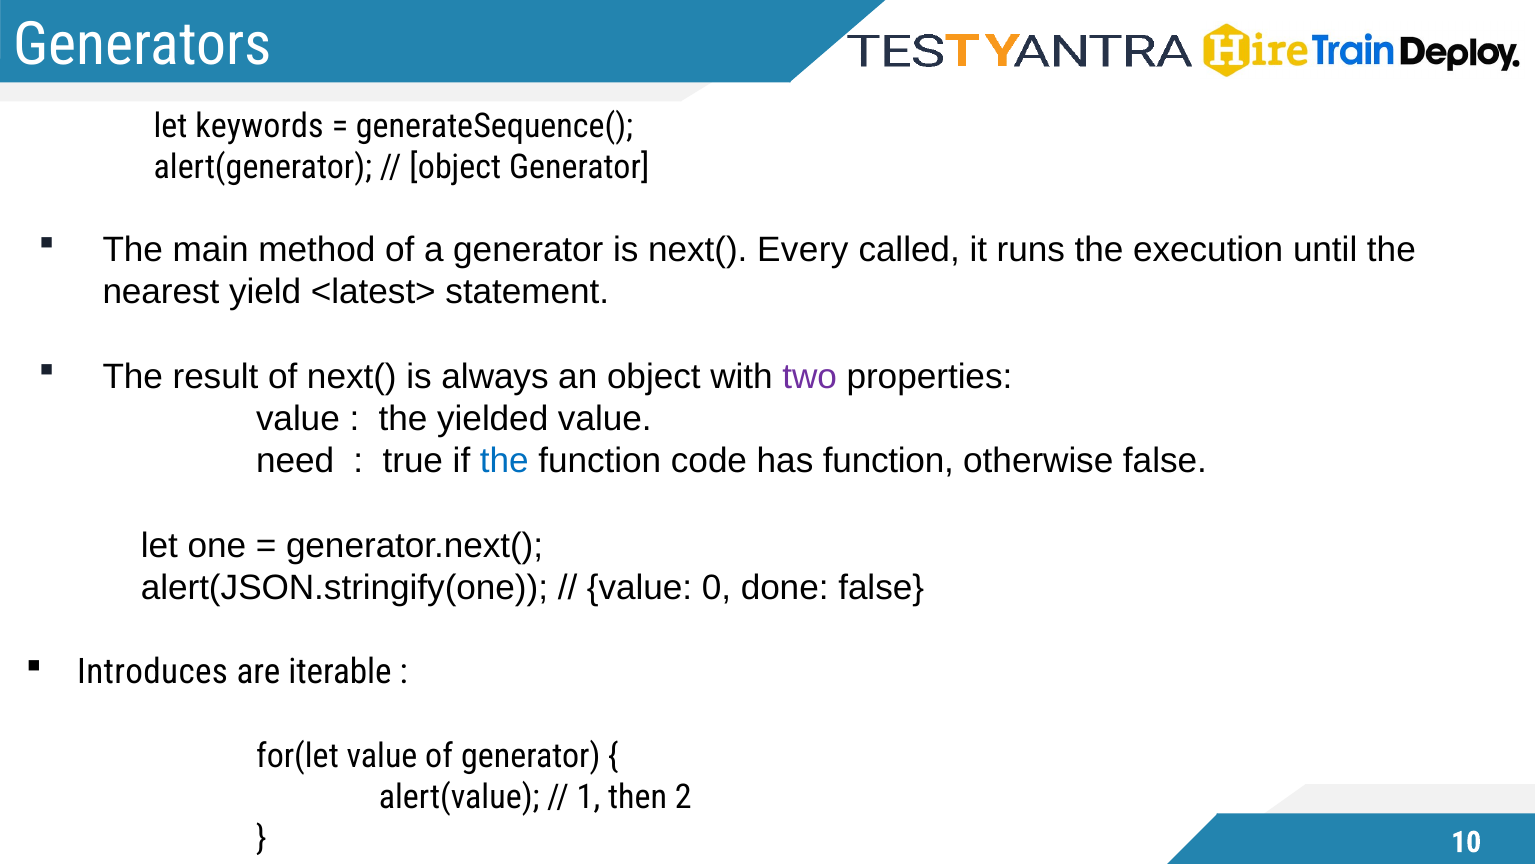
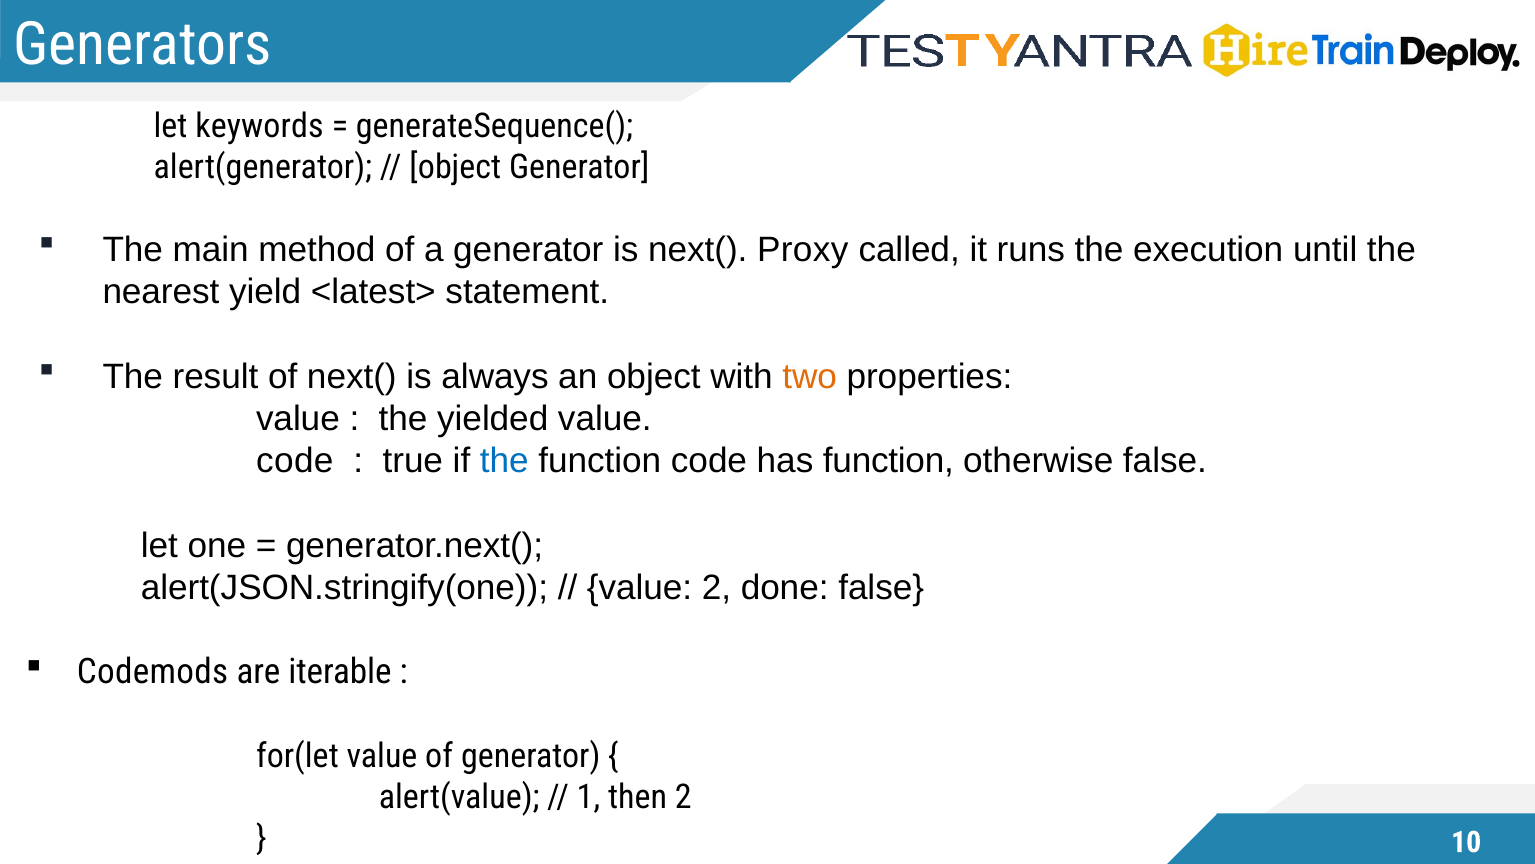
Every: Every -> Proxy
two colour: purple -> orange
need at (295, 461): need -> code
value 0: 0 -> 2
Introduces: Introduces -> Codemods
